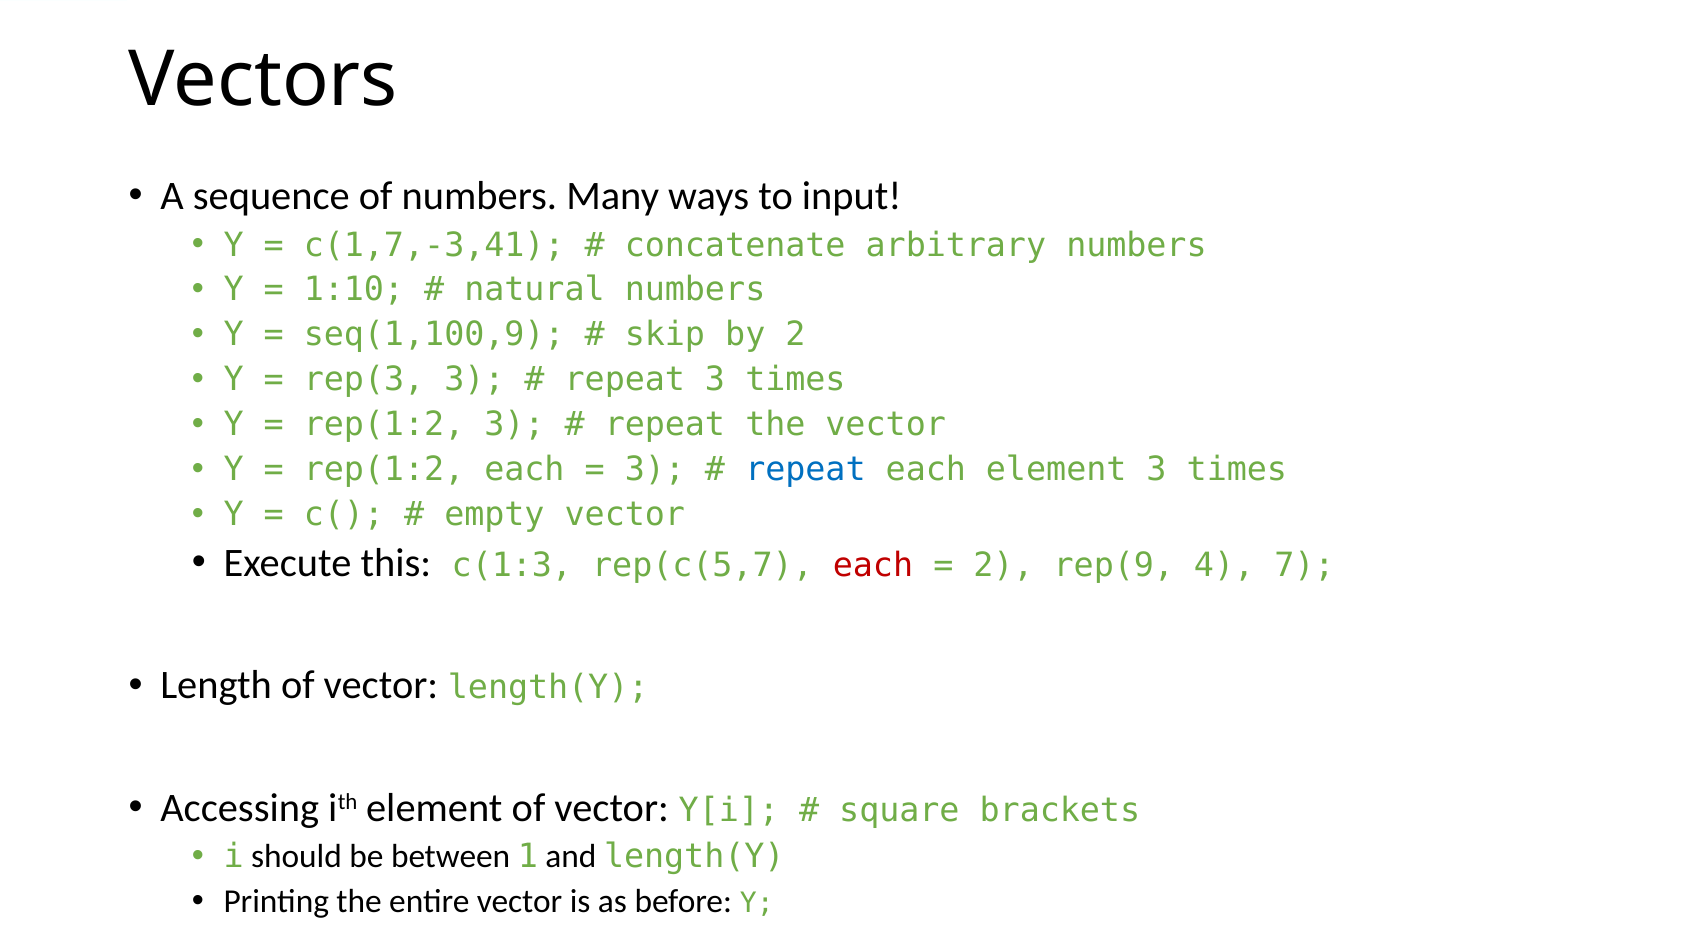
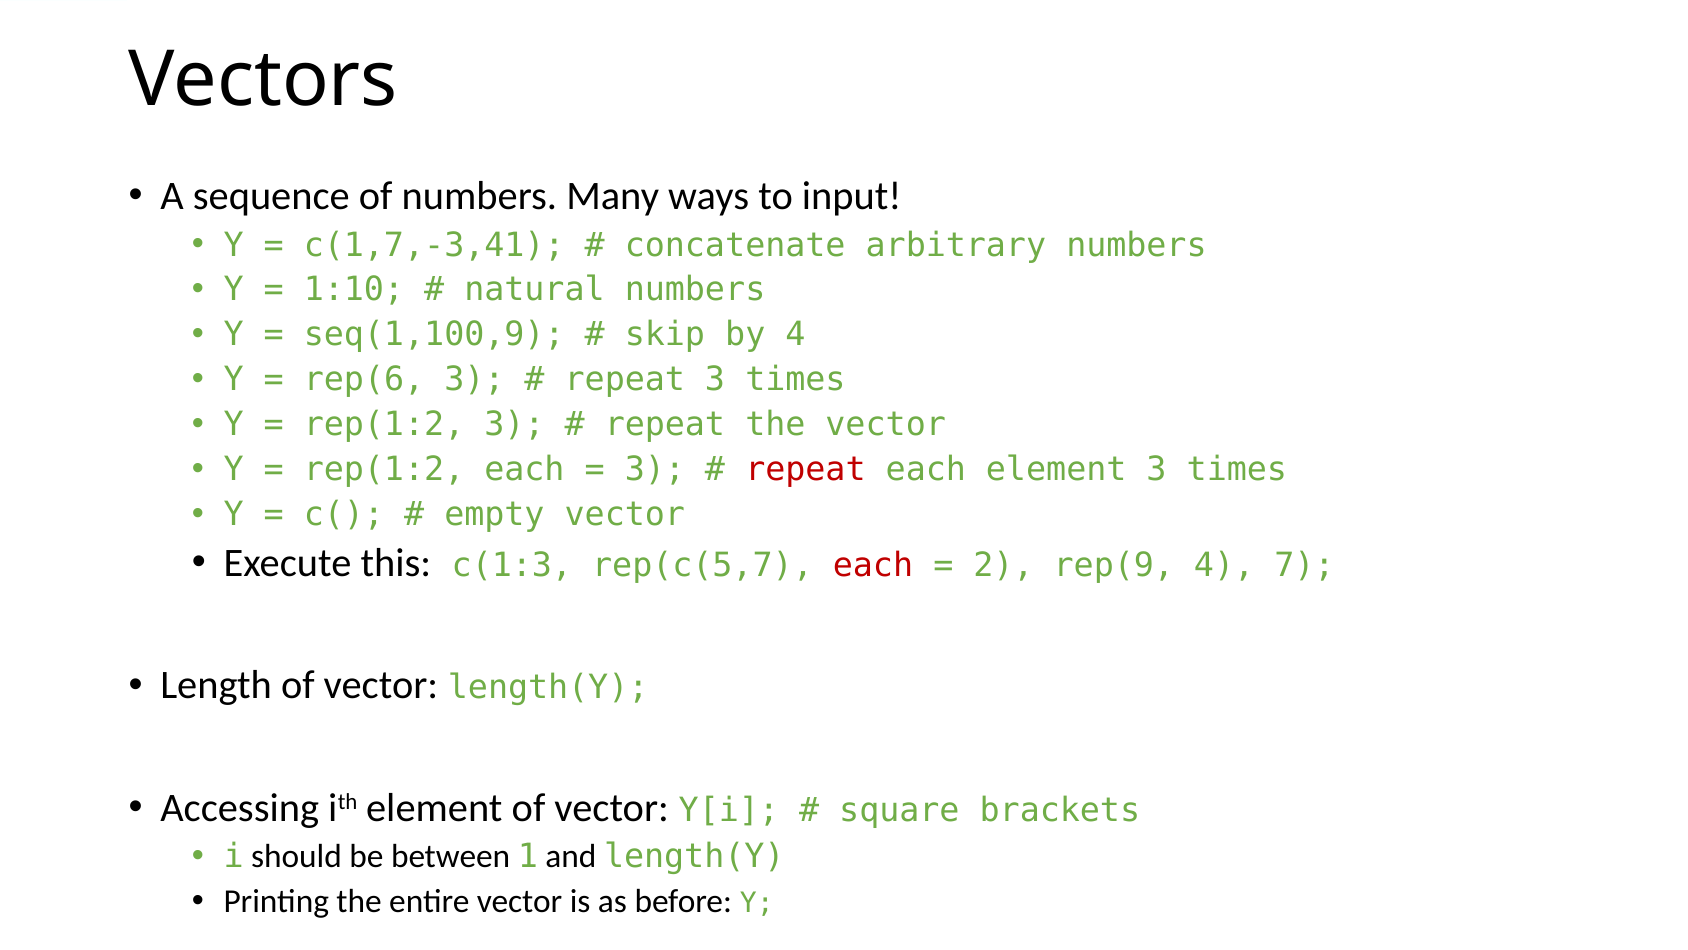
by 2: 2 -> 4
rep(3: rep(3 -> rep(6
repeat at (805, 469) colour: blue -> red
